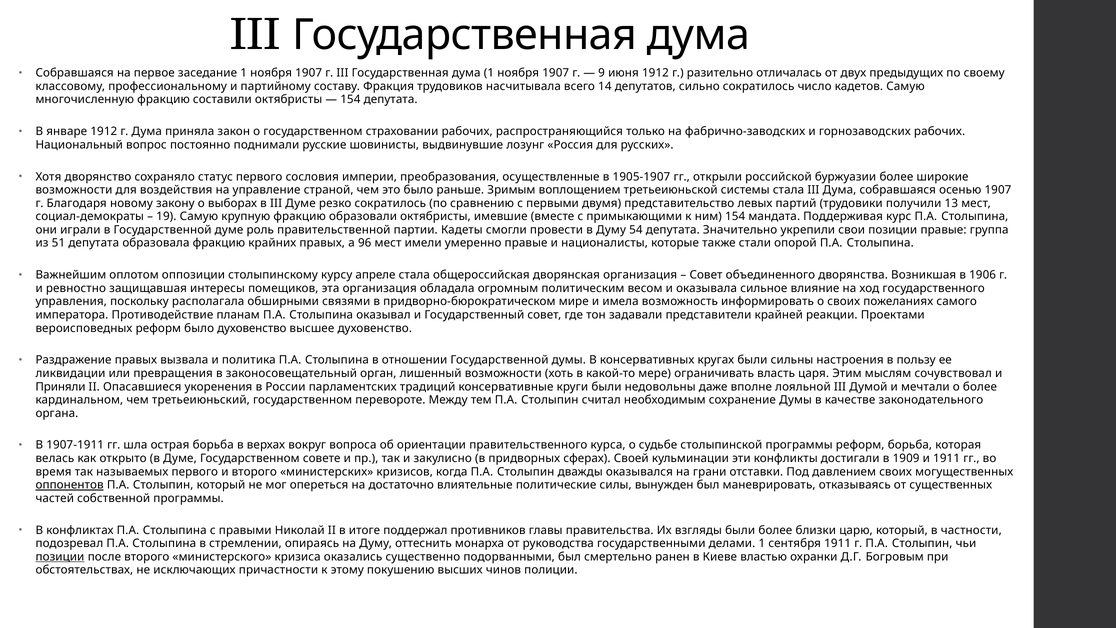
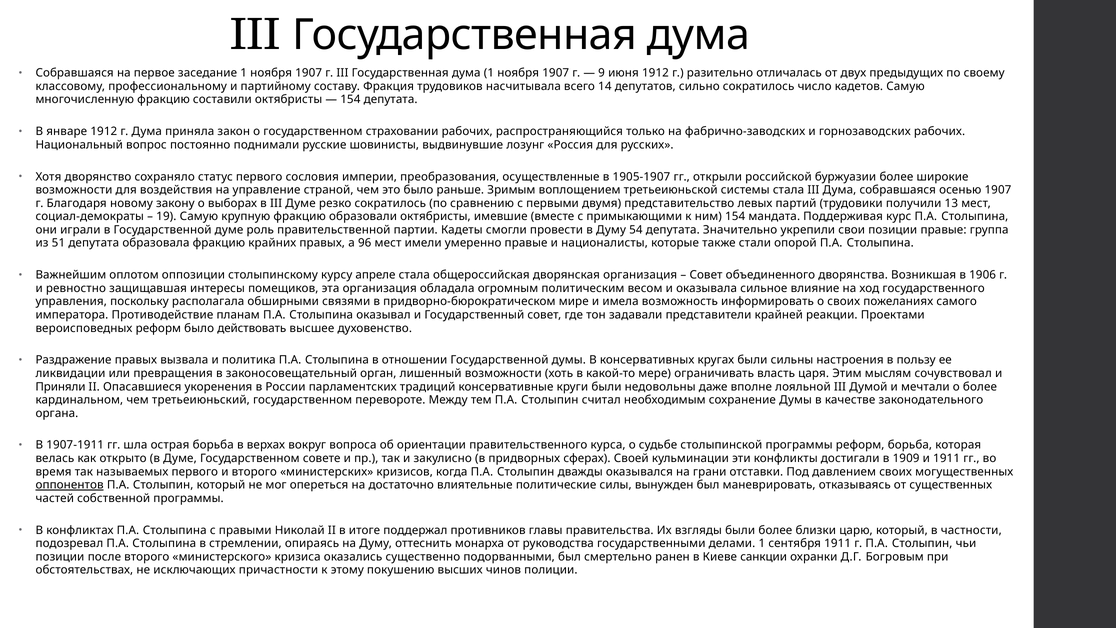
было духовенство: духовенство -> действовать
позиции at (60, 557) underline: present -> none
властью: властью -> санкции
